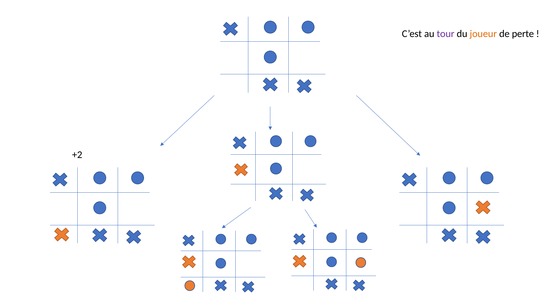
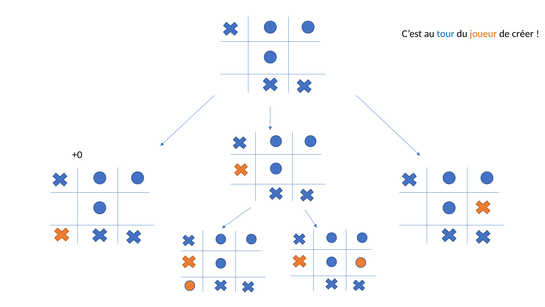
tour colour: purple -> blue
perte: perte -> créer
+2: +2 -> +0
